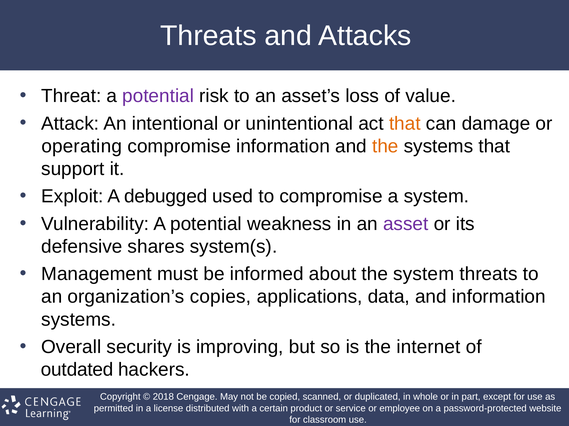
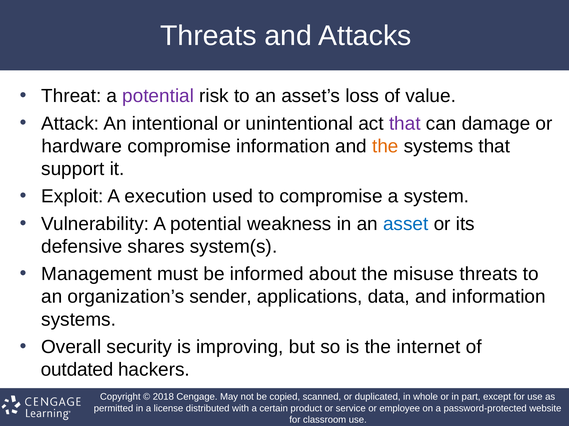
that at (405, 124) colour: orange -> purple
operating: operating -> hardware
debugged: debugged -> execution
asset colour: purple -> blue
the system: system -> misuse
copies: copies -> sender
